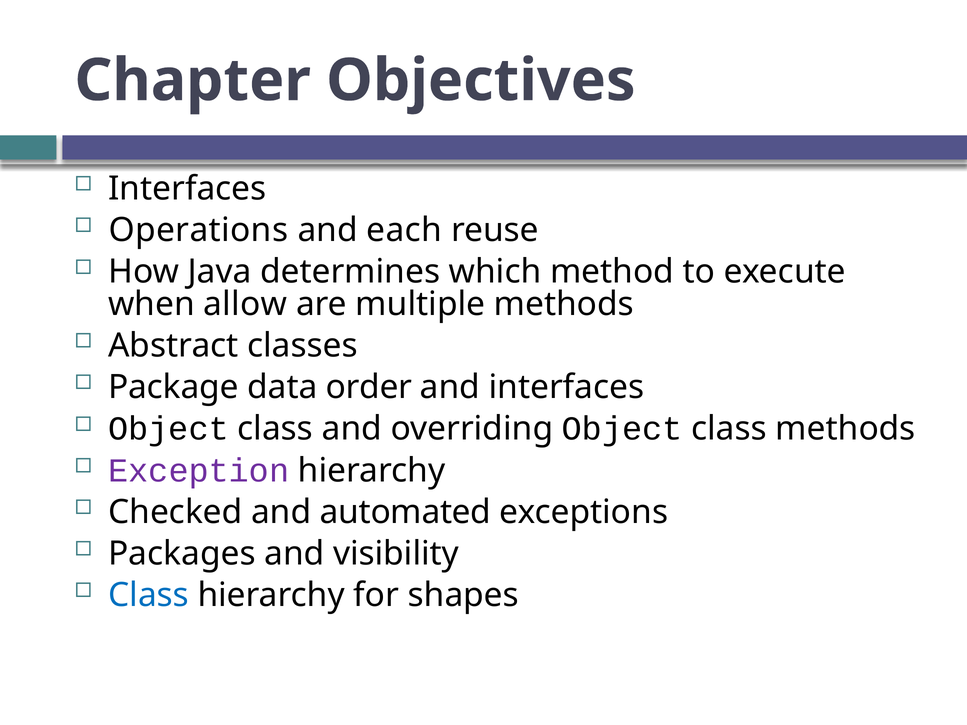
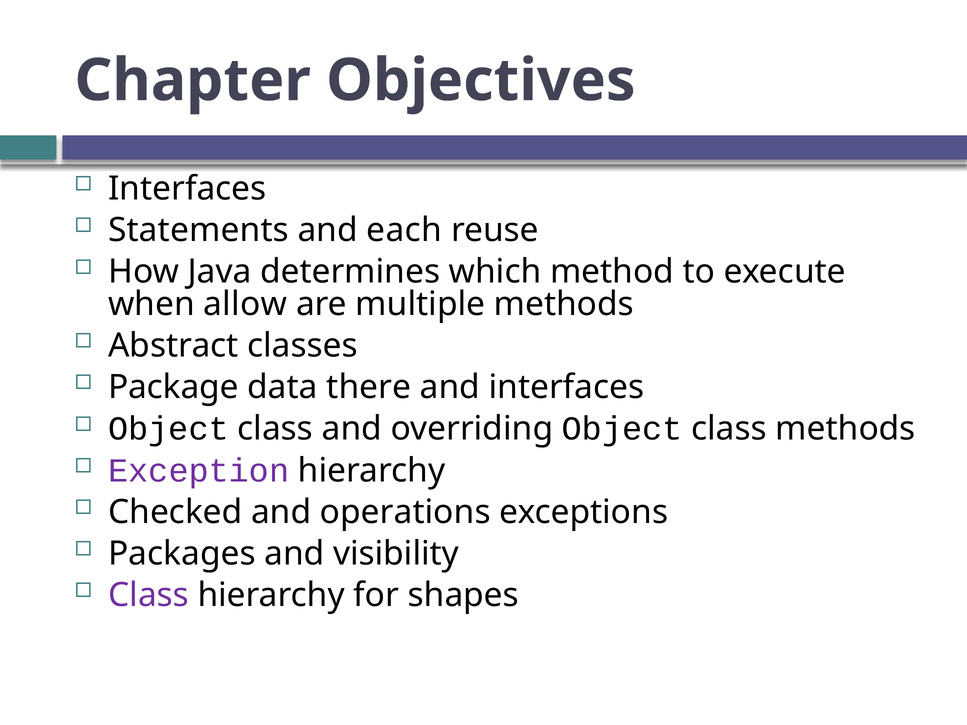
Operations: Operations -> Statements
order: order -> there
automated: automated -> operations
Class at (149, 595) colour: blue -> purple
